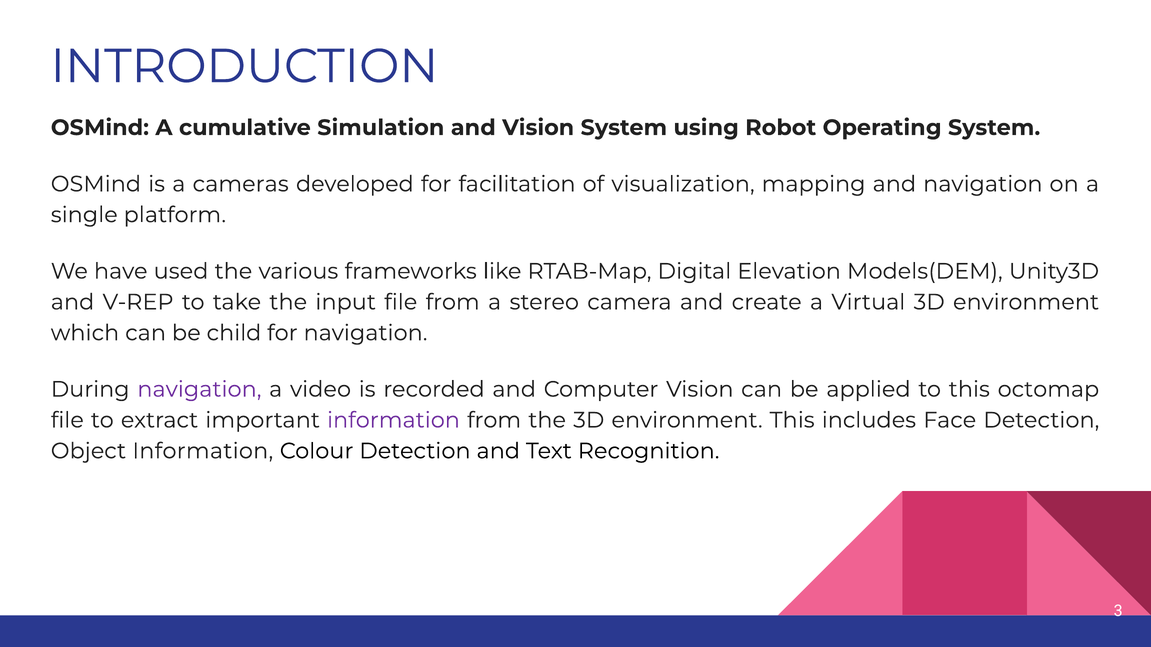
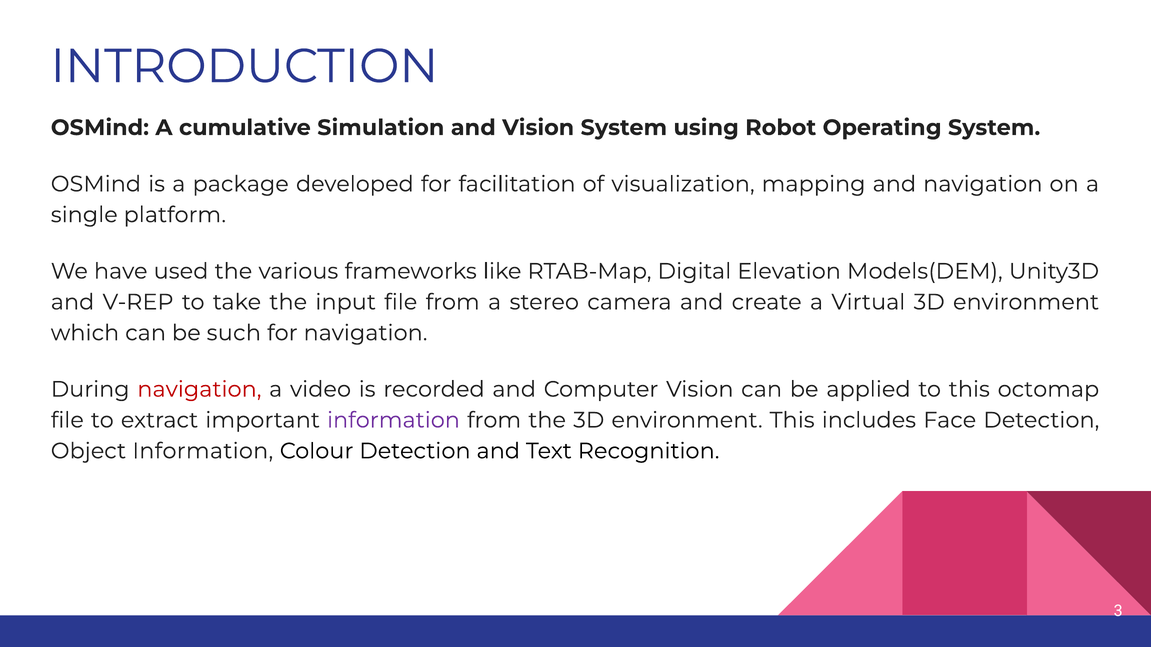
cameras: cameras -> package
child: child -> such
navigation at (199, 390) colour: purple -> red
